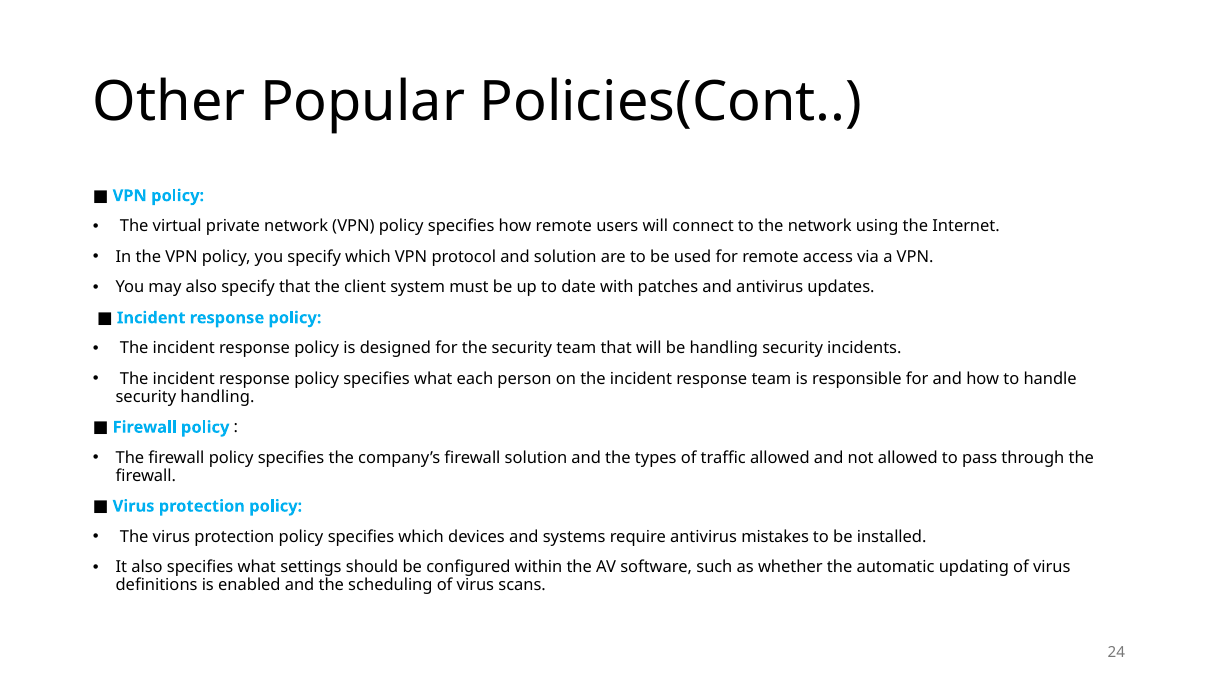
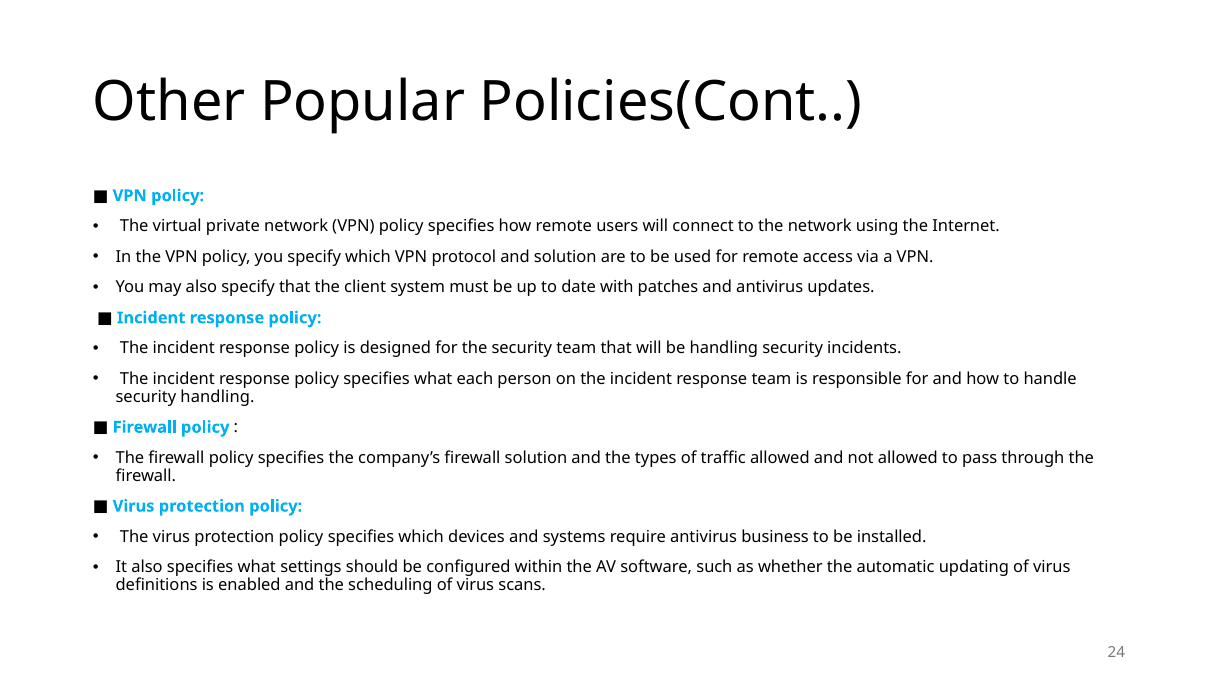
mistakes: mistakes -> business
